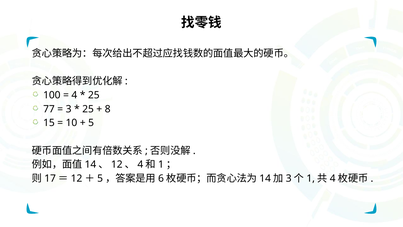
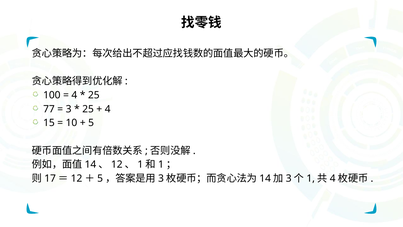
8 at (108, 109): 8 -> 4
4 at (140, 164): 4 -> 1
6 at (161, 178): 6 -> 3
